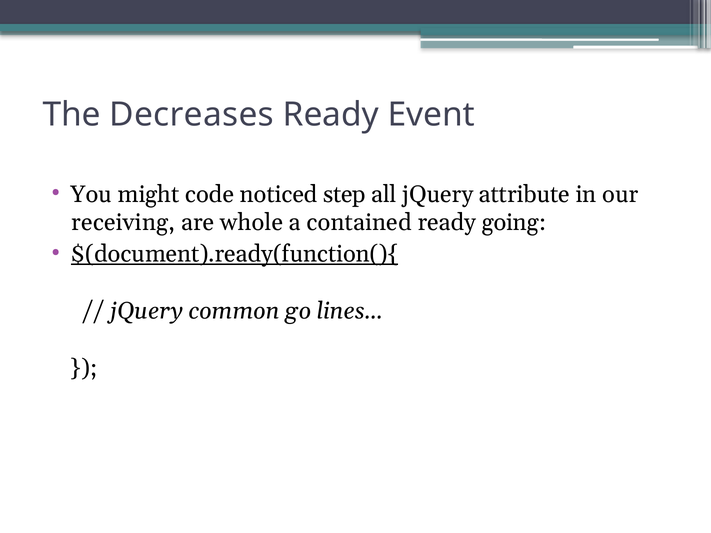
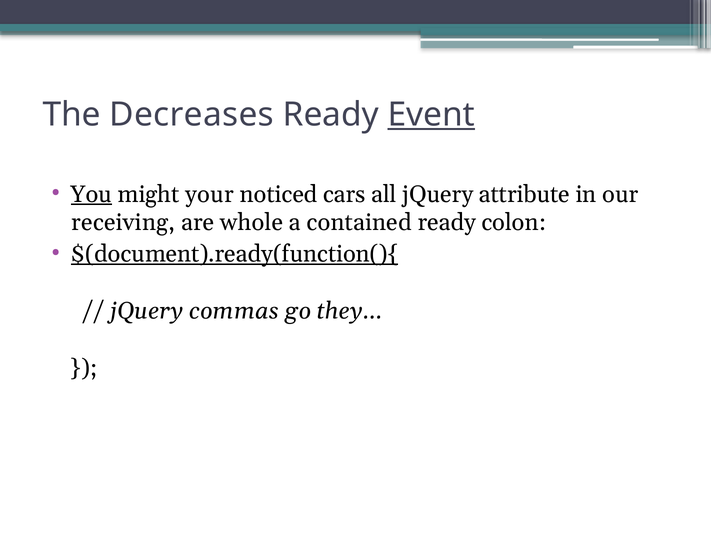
Event underline: none -> present
You underline: none -> present
code: code -> your
step: step -> cars
going: going -> colon
common: common -> commas
lines: lines -> they
